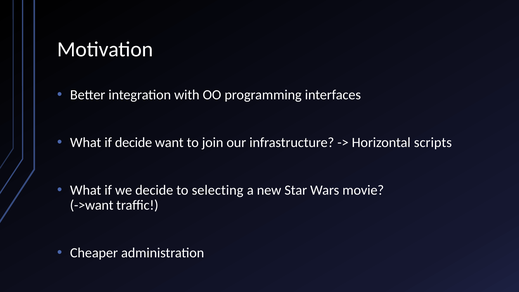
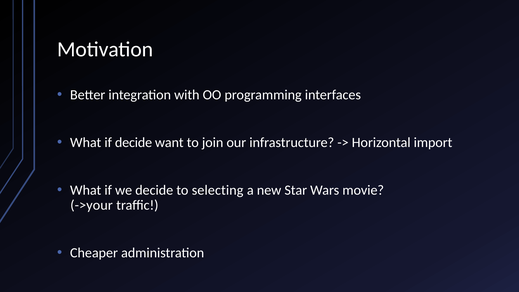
scripts: scripts -> import
->want: ->want -> ->your
